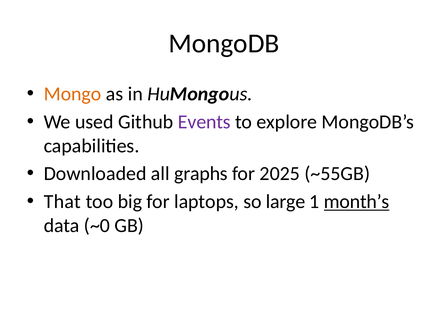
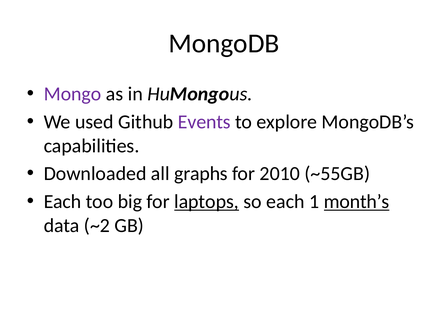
Mongo colour: orange -> purple
2025: 2025 -> 2010
That at (62, 202): That -> Each
laptops underline: none -> present
so large: large -> each
~0: ~0 -> ~2
